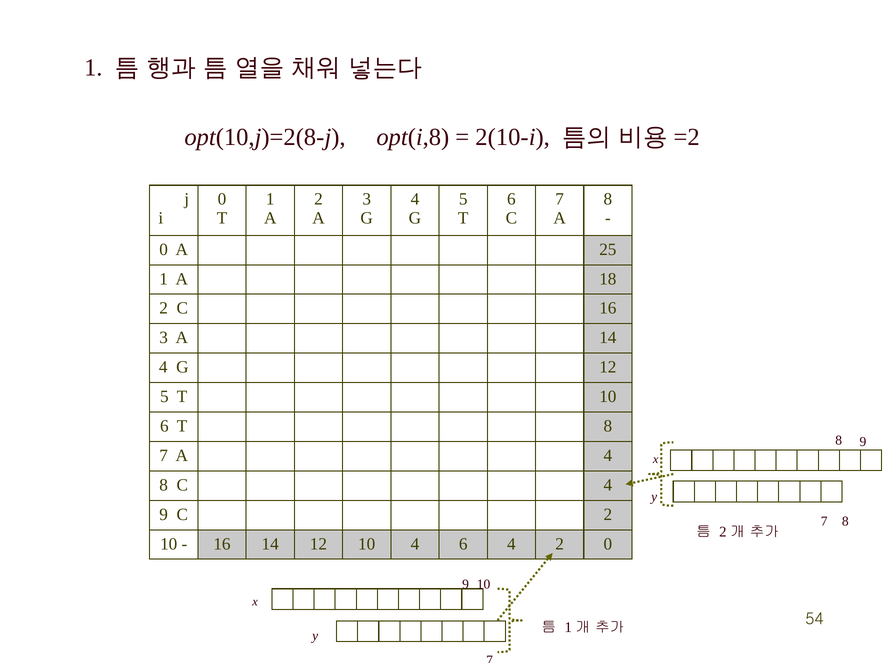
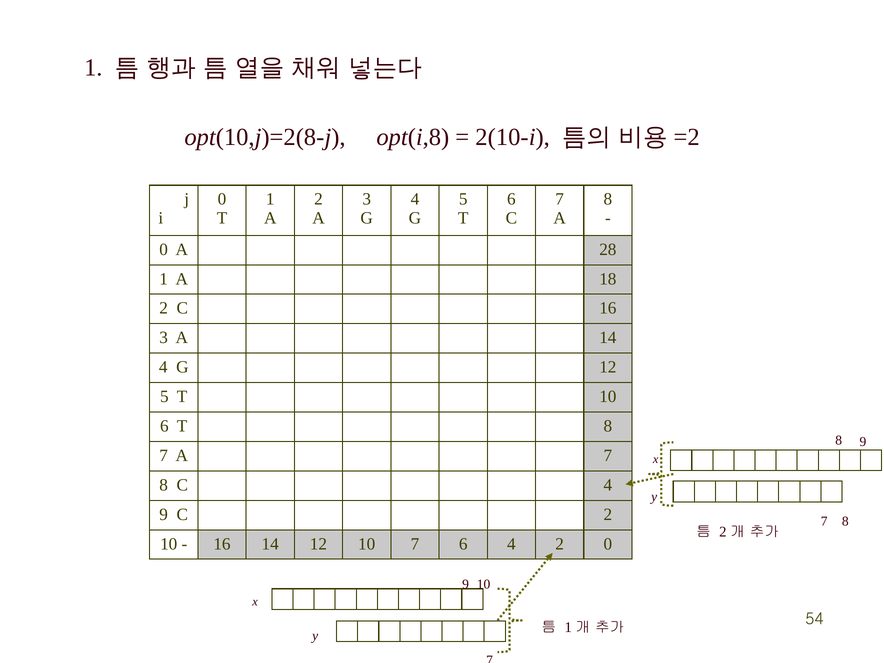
25: 25 -> 28
A 4: 4 -> 7
10 4: 4 -> 7
